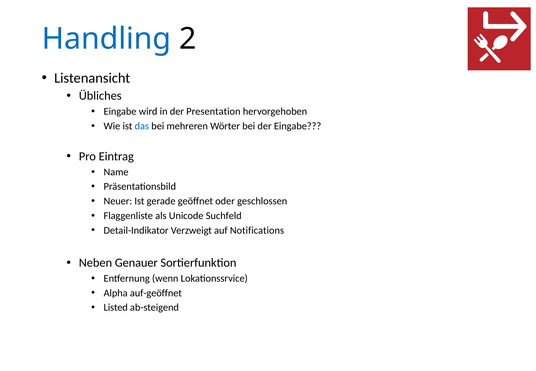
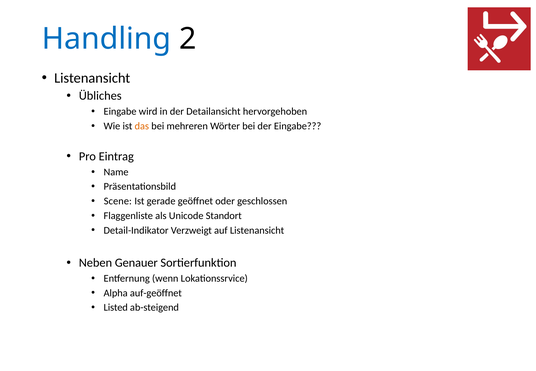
Presentation: Presentation -> Detailansicht
das colour: blue -> orange
Neuer: Neuer -> Scene
Suchfeld: Suchfeld -> Standort
auf Notifications: Notifications -> Listenansicht
